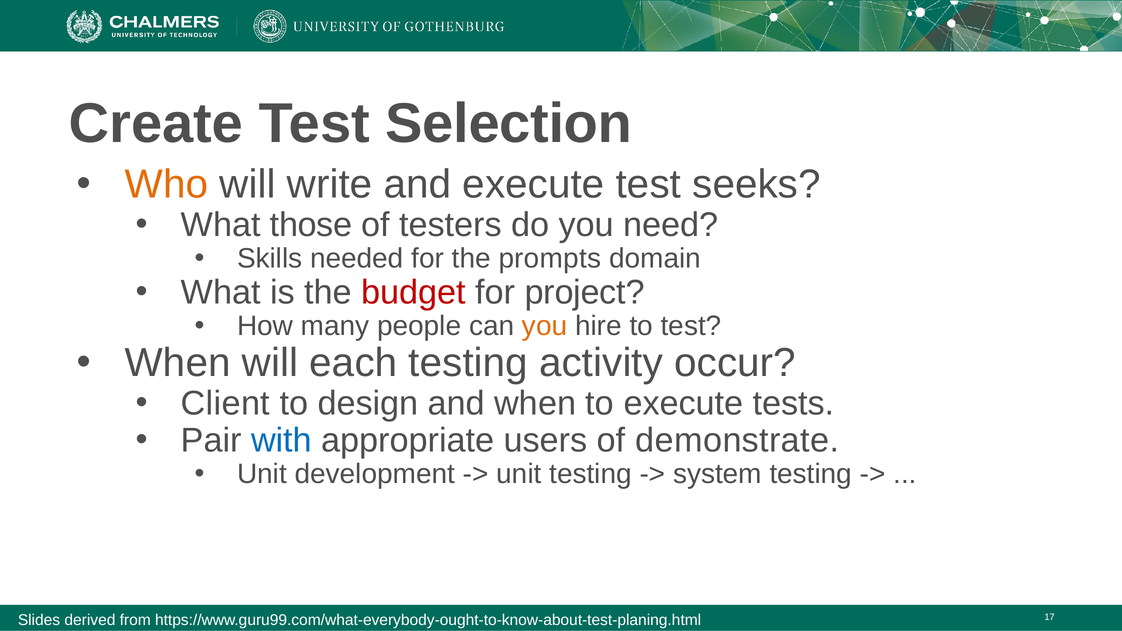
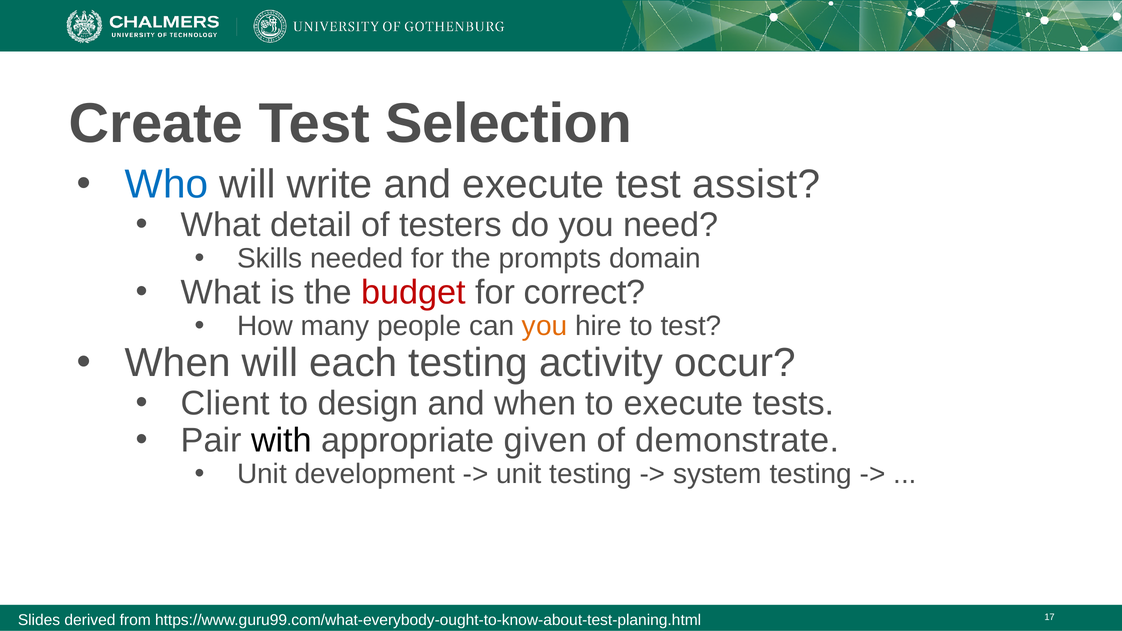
Who colour: orange -> blue
seeks: seeks -> assist
those: those -> detail
project: project -> correct
with colour: blue -> black
users: users -> given
